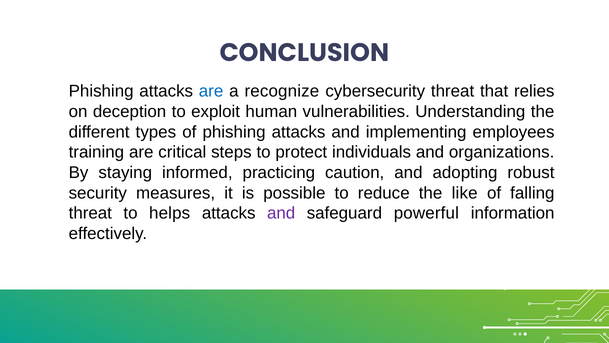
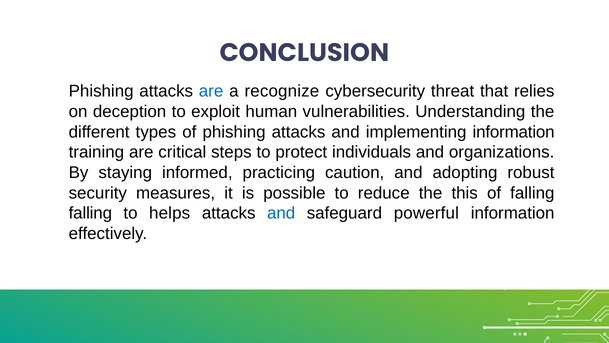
implementing employees: employees -> information
like: like -> this
threat at (90, 213): threat -> falling
and at (281, 213) colour: purple -> blue
